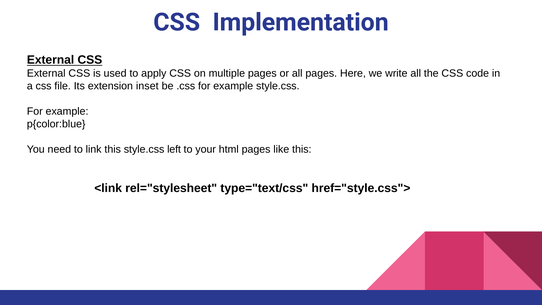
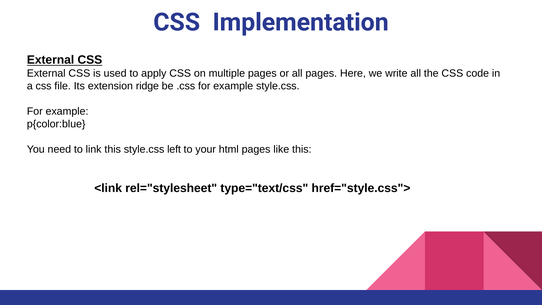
inset: inset -> ridge
